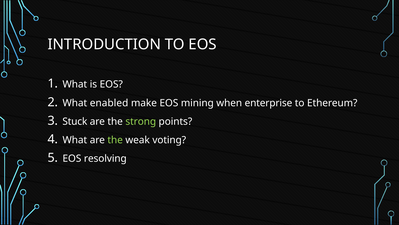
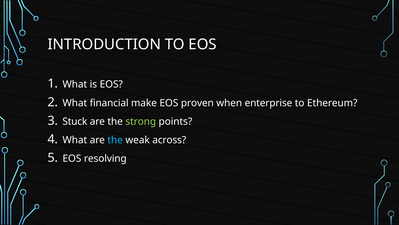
enabled: enabled -> financial
mining: mining -> proven
the at (115, 140) colour: light green -> light blue
voting: voting -> across
